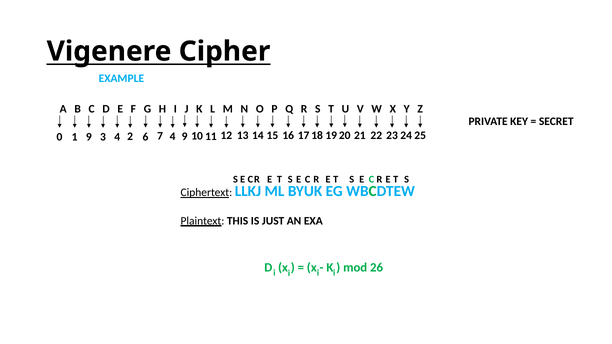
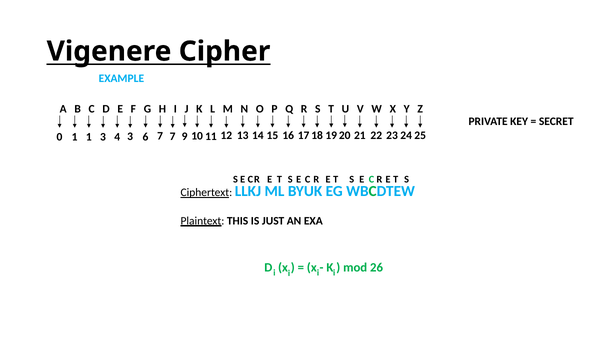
1 9: 9 -> 1
4 2: 2 -> 3
7 4: 4 -> 7
